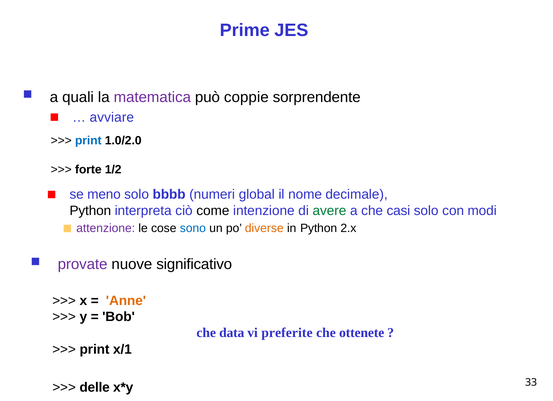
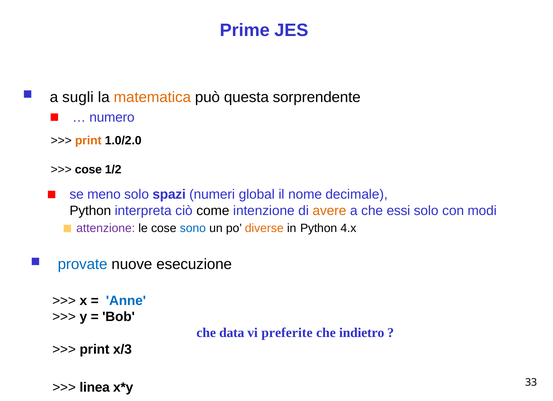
quali: quali -> sugli
matematica colour: purple -> orange
coppie: coppie -> questa
avviare: avviare -> numero
print at (88, 141) colour: blue -> orange
forte at (88, 170): forte -> cose
bbbb: bbbb -> spazi
avere colour: green -> orange
casi: casi -> essi
2.x: 2.x -> 4.x
provate colour: purple -> blue
significativo: significativo -> esecuzione
Anne colour: orange -> blue
ottenete: ottenete -> indietro
x/1: x/1 -> x/3
delle: delle -> linea
